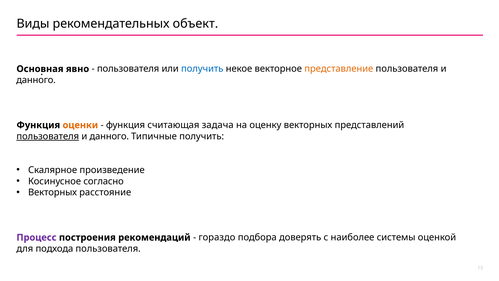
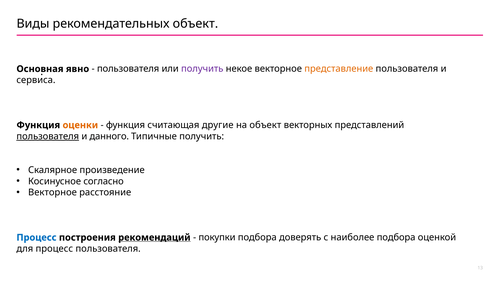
получить at (202, 69) colour: blue -> purple
данного at (36, 80): данного -> сервиса
задача: задача -> другие
на оценку: оценку -> объект
Векторных at (53, 192): Векторных -> Векторное
Процесс at (36, 237) colour: purple -> blue
рекомендаций underline: none -> present
гораздо: гораздо -> покупки
наиболее системы: системы -> подбора
для подхода: подхода -> процесс
